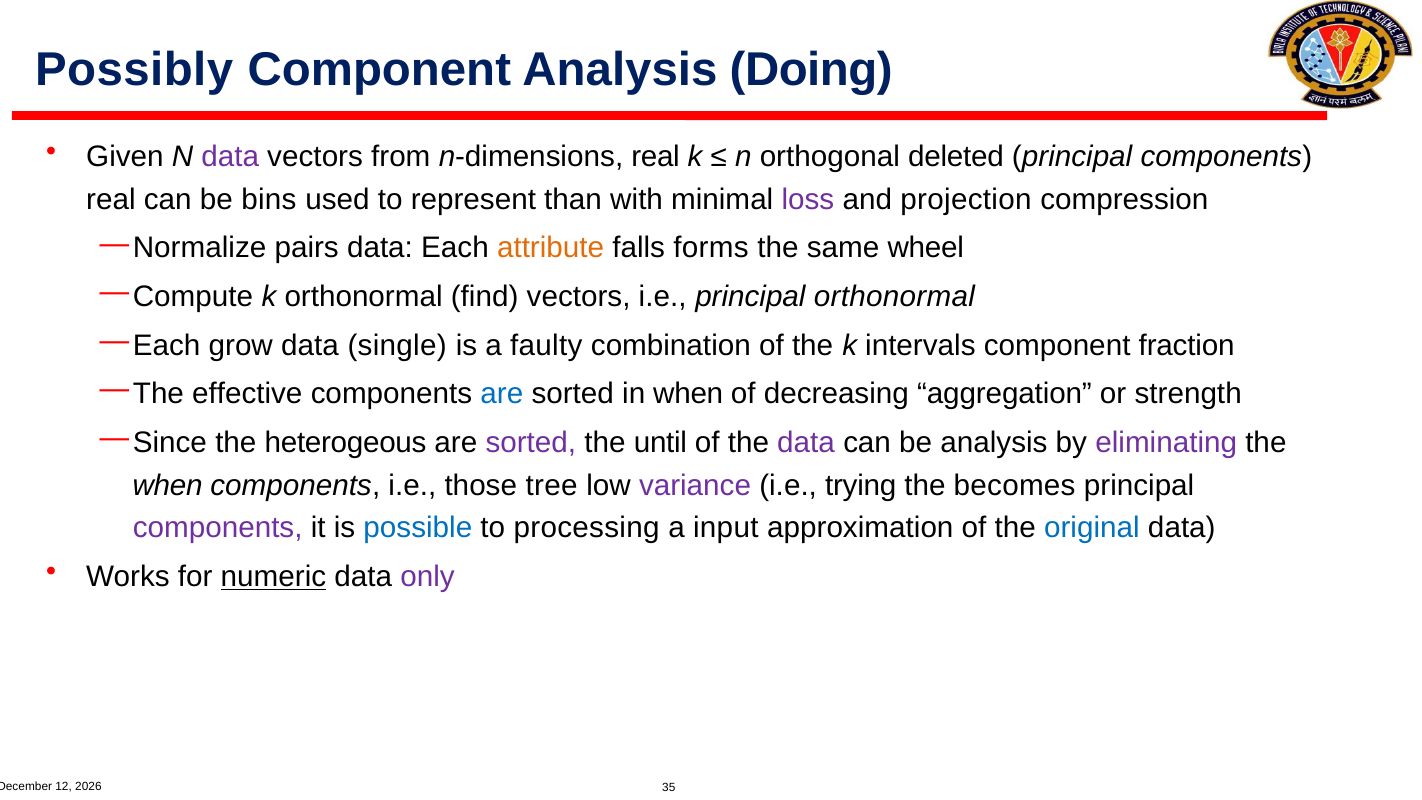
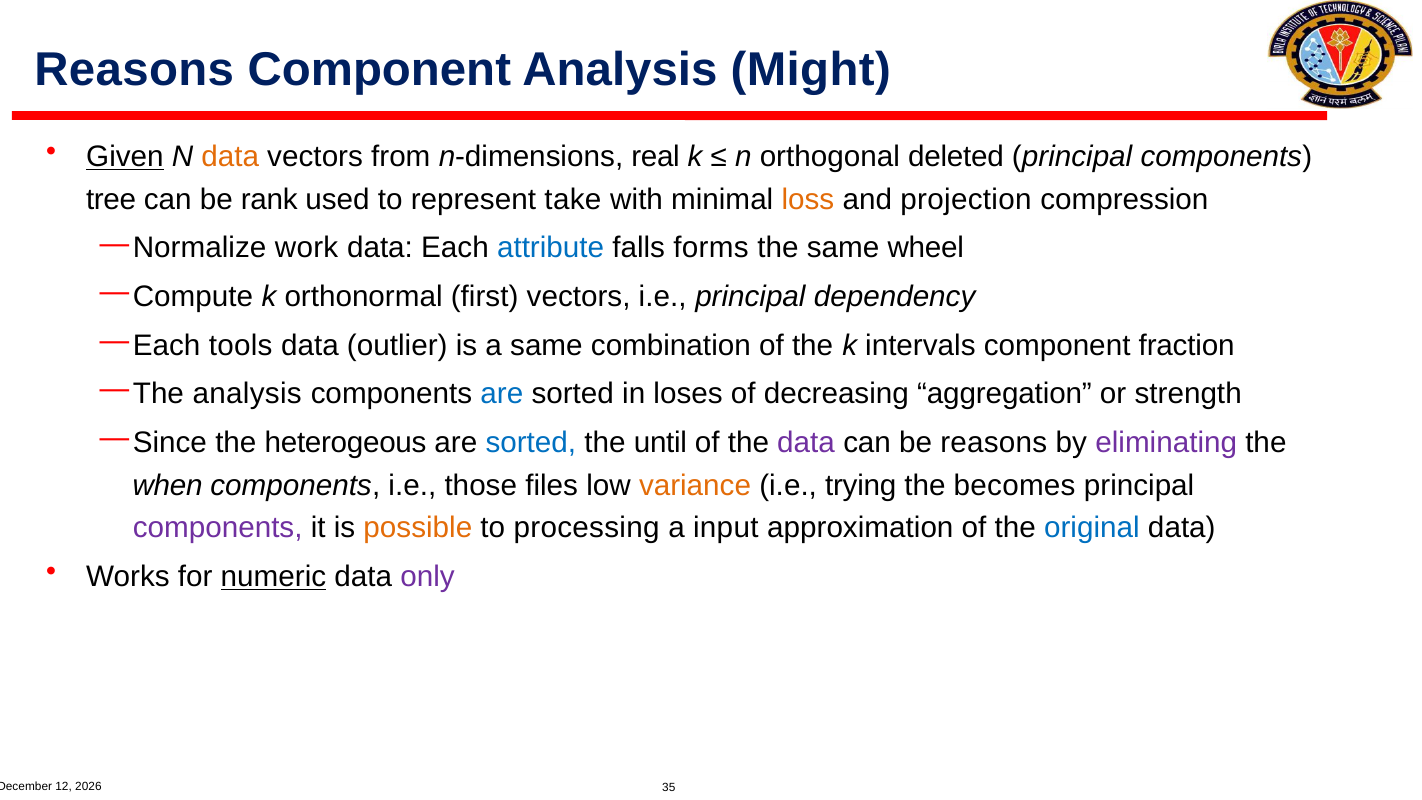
Possibly at (134, 70): Possibly -> Reasons
Doing: Doing -> Might
Given underline: none -> present
data at (230, 157) colour: purple -> orange
real at (111, 199): real -> tree
bins: bins -> rank
than: than -> take
loss colour: purple -> orange
pairs: pairs -> work
attribute colour: orange -> blue
find: find -> first
principal orthonormal: orthonormal -> dependency
grow: grow -> tools
single: single -> outlier
a faulty: faulty -> same
effective at (247, 394): effective -> analysis
in when: when -> loses
sorted at (531, 443) colour: purple -> blue
be analysis: analysis -> reasons
tree: tree -> files
variance colour: purple -> orange
possible colour: blue -> orange
